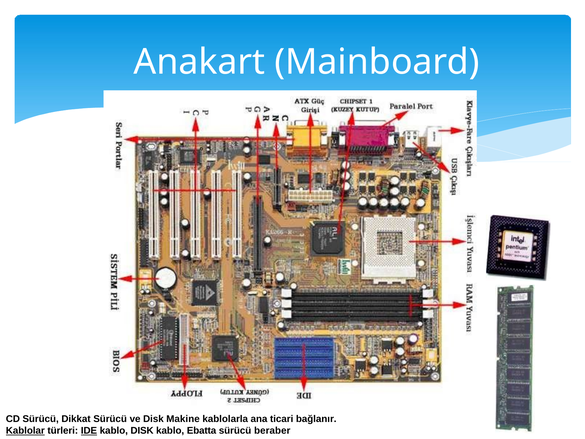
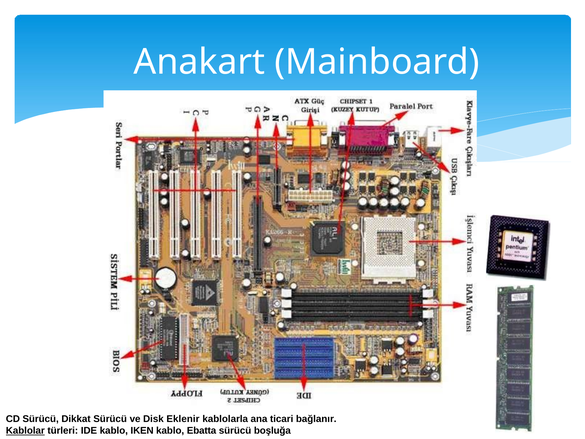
Makine: Makine -> Eklenir
IDE underline: present -> none
kablo DISK: DISK -> IKEN
beraber: beraber -> boşluğa
